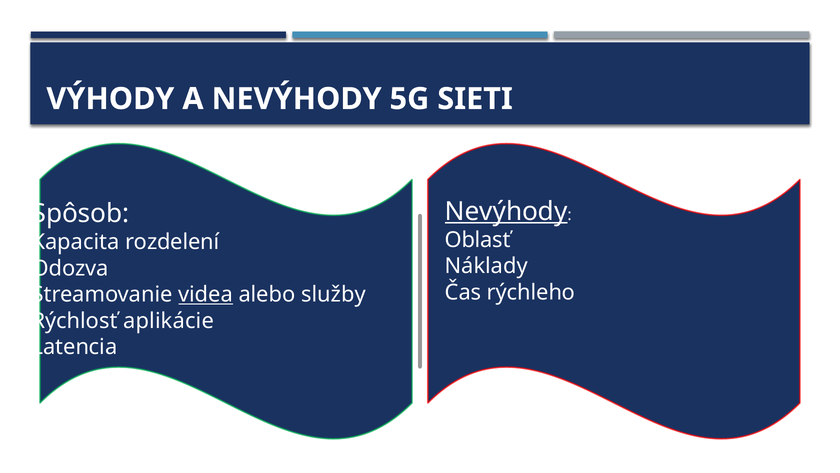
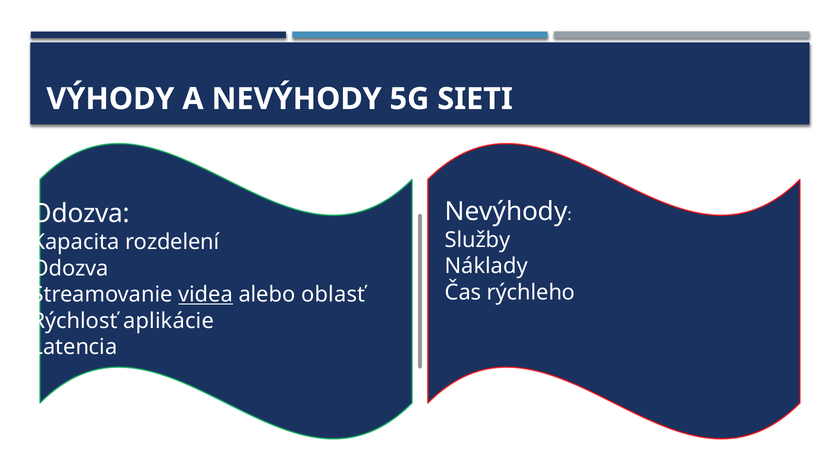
Nevýhody at (506, 211) underline: present -> none
Spôsob at (81, 213): Spôsob -> Odozva
Oblasť: Oblasť -> Služby
služby: služby -> oblasť
